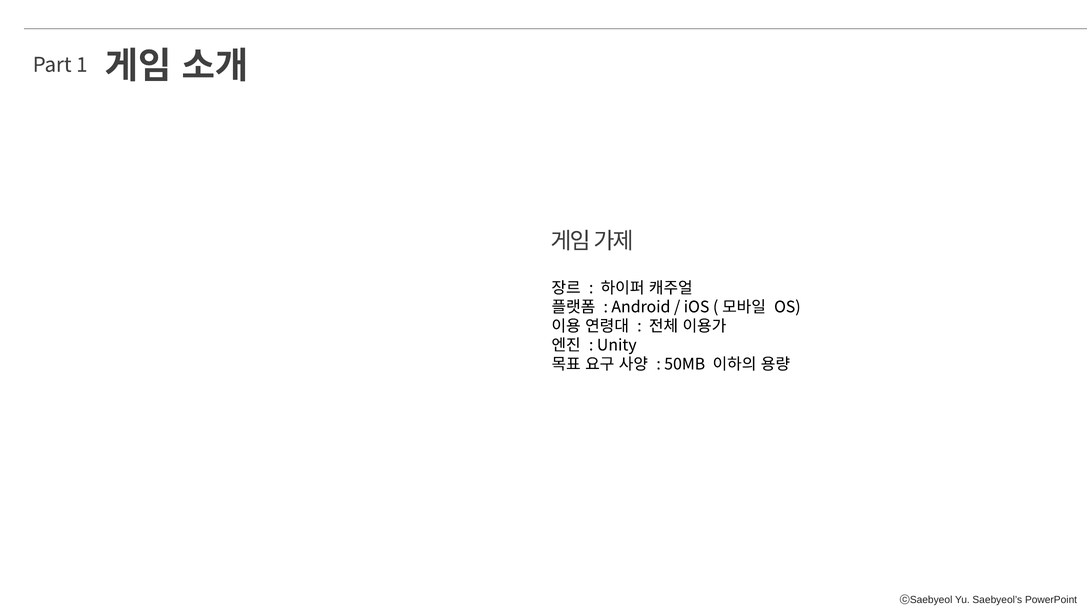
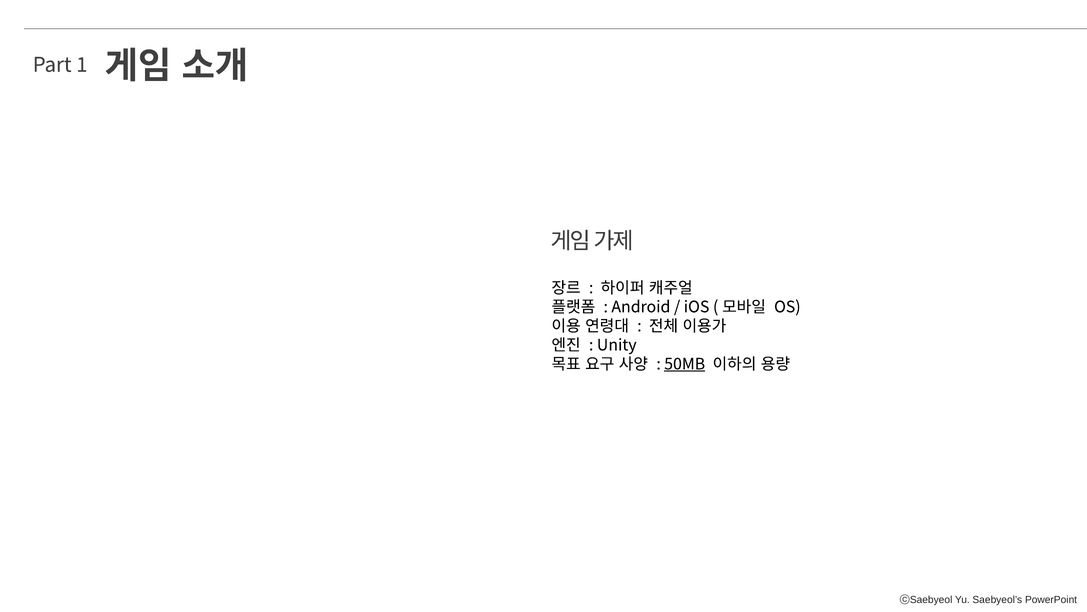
50MB underline: none -> present
